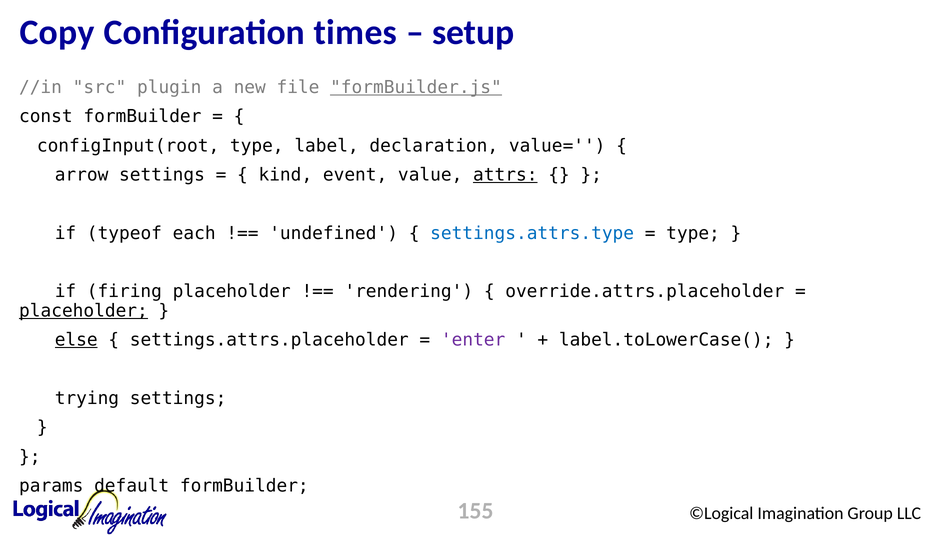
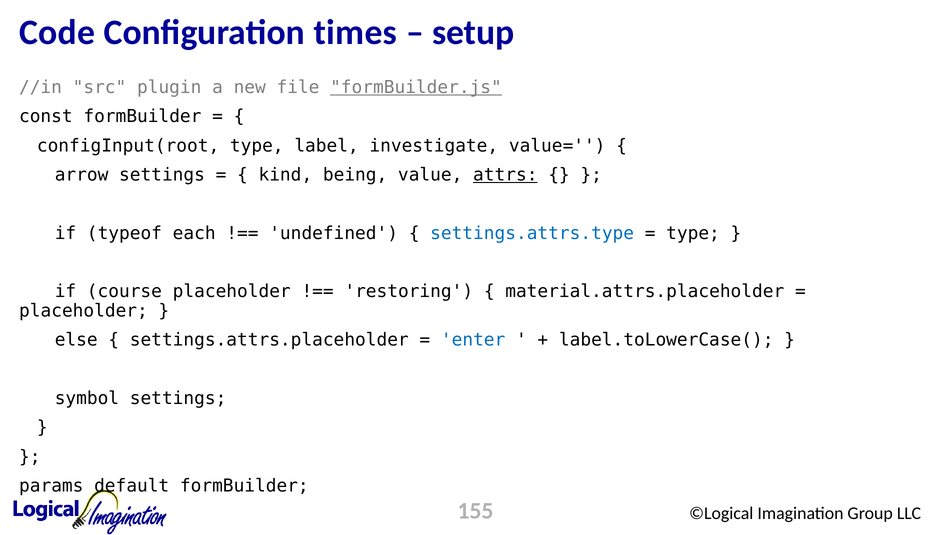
Copy: Copy -> Code
declaration: declaration -> investigate
event: event -> being
firing: firing -> course
rendering: rendering -> restoring
override.attrs.placeholder: override.attrs.placeholder -> material.attrs.placeholder
placeholder at (83, 311) underline: present -> none
else underline: present -> none
enter colour: purple -> blue
trying: trying -> symbol
